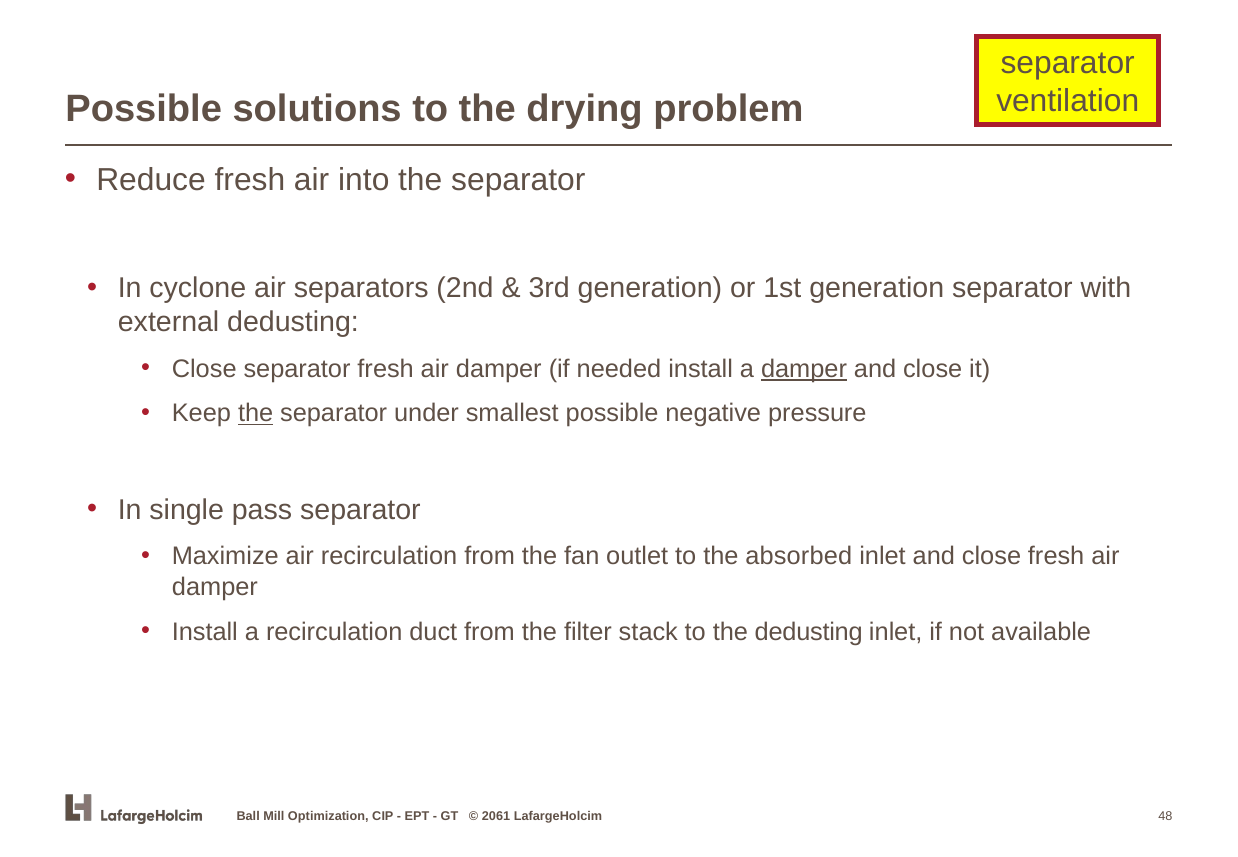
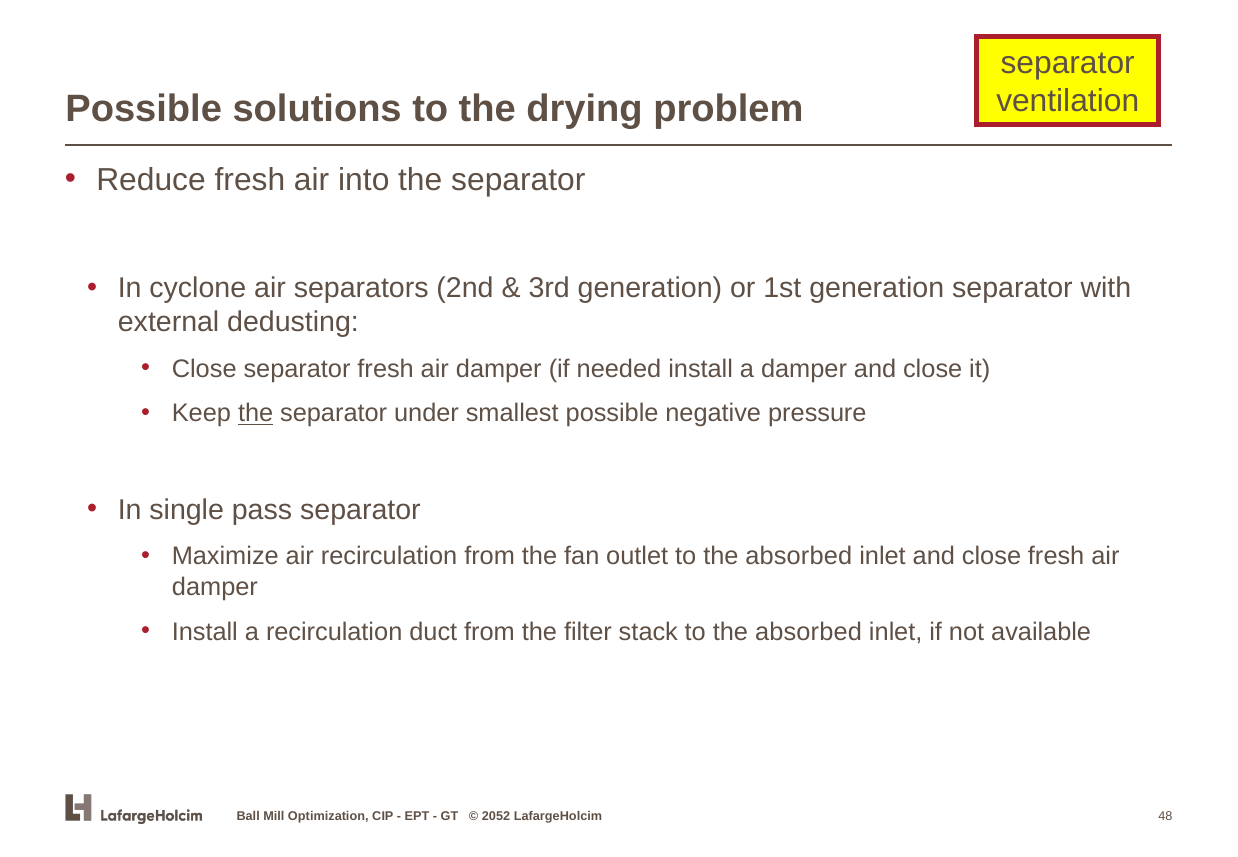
damper at (804, 369) underline: present -> none
stack to the dedusting: dedusting -> absorbed
2061: 2061 -> 2052
